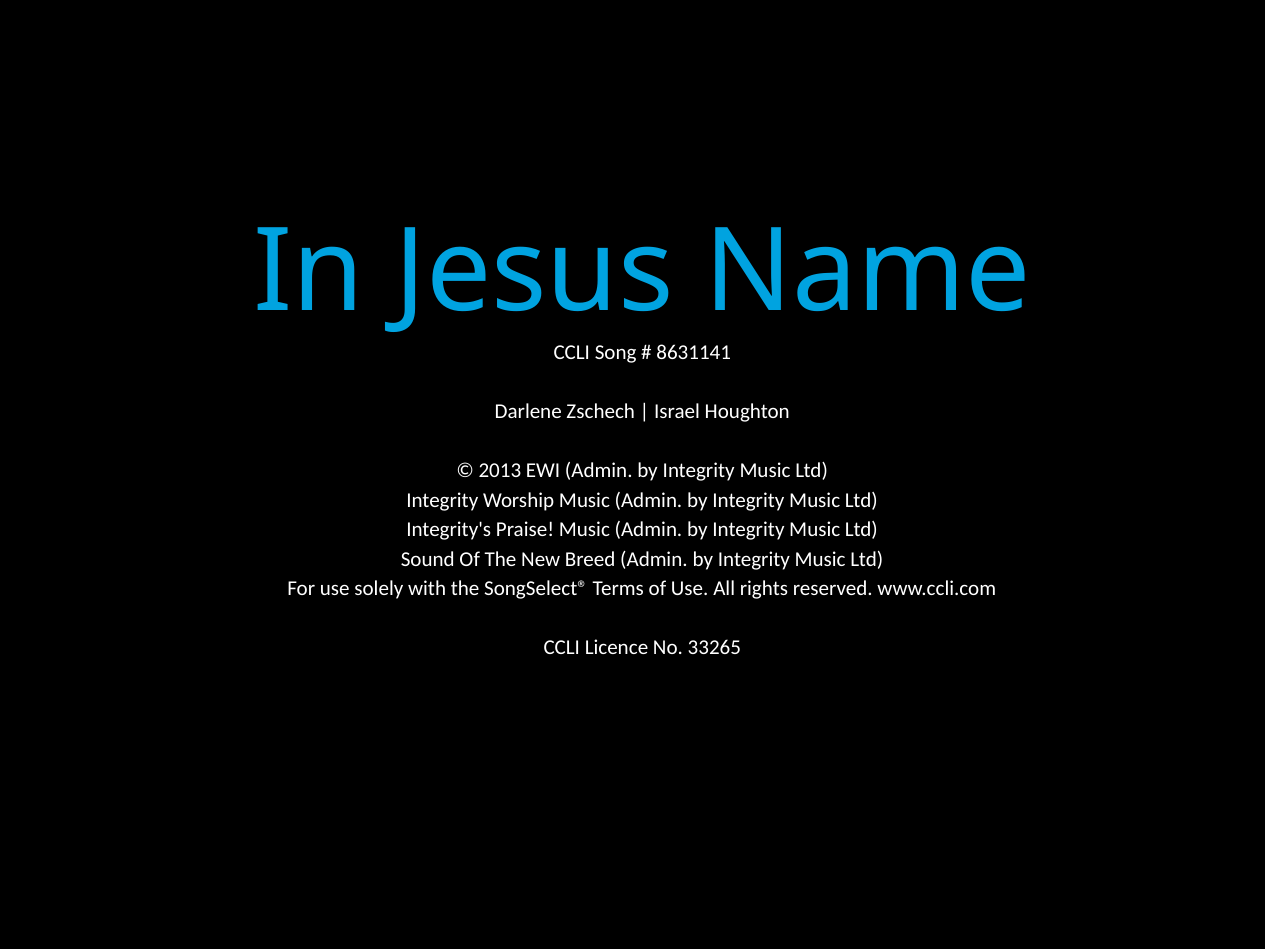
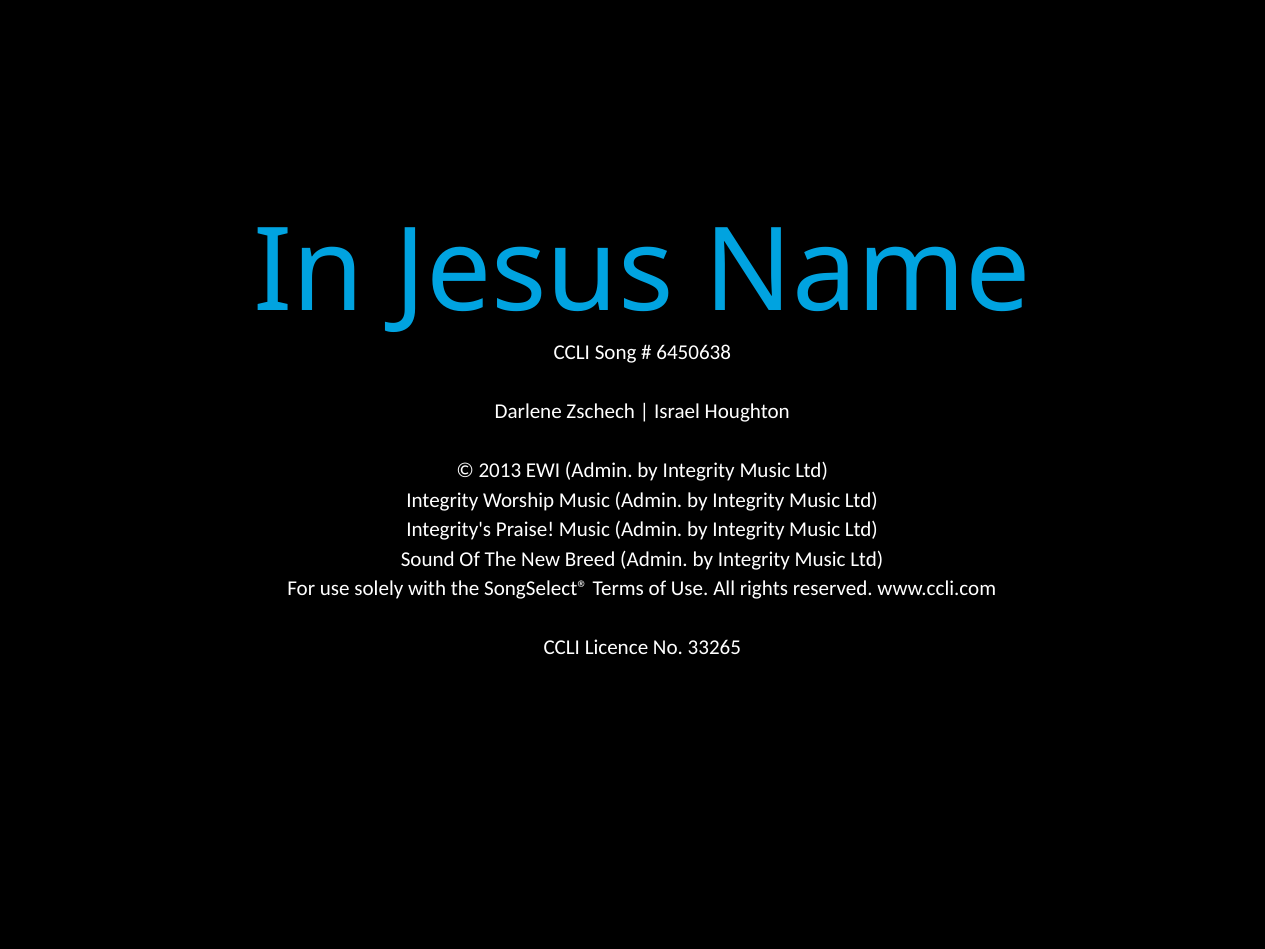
8631141: 8631141 -> 6450638
